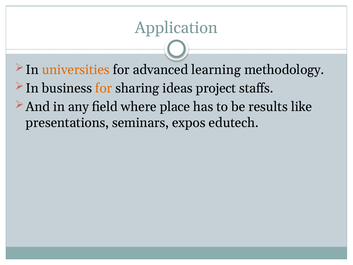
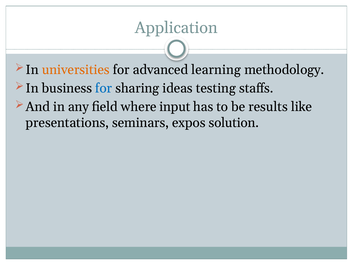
for at (104, 88) colour: orange -> blue
project: project -> testing
place: place -> input
edutech: edutech -> solution
